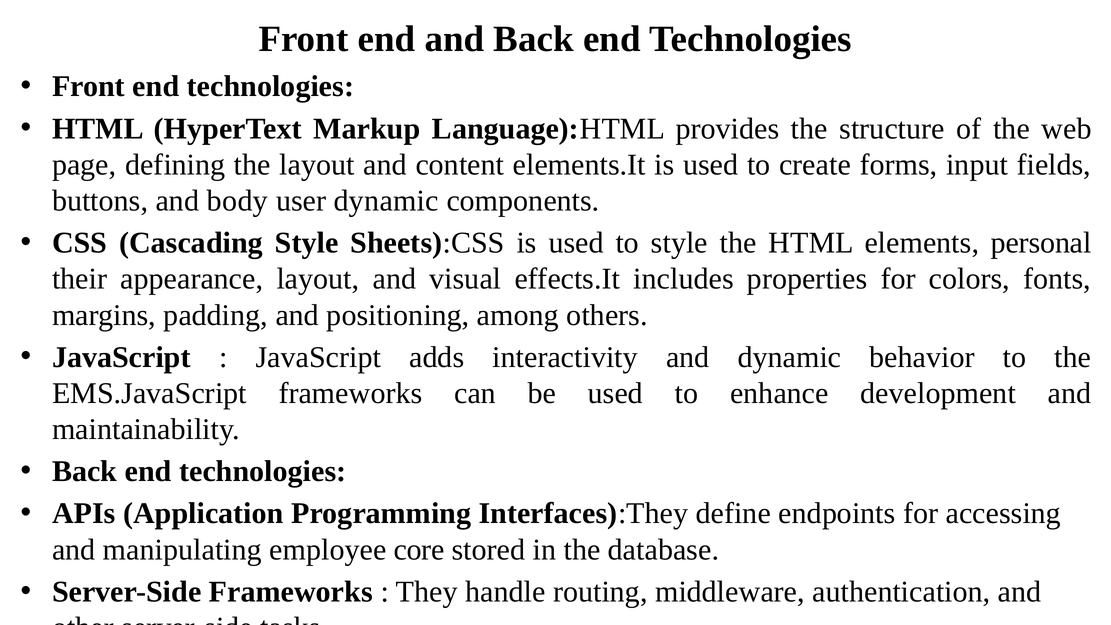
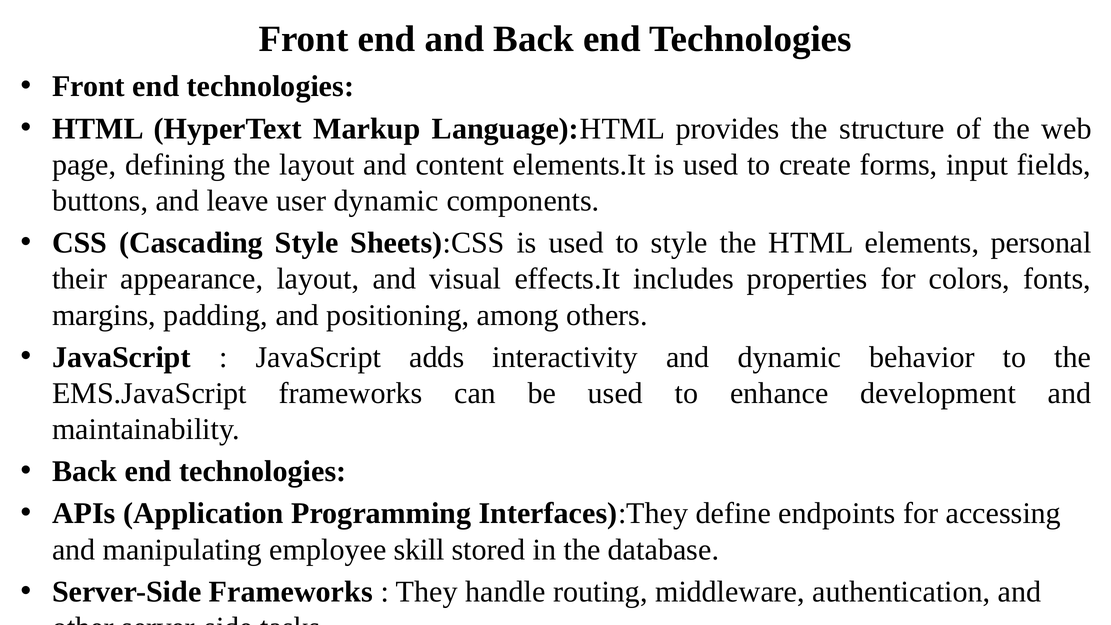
body: body -> leave
core: core -> skill
